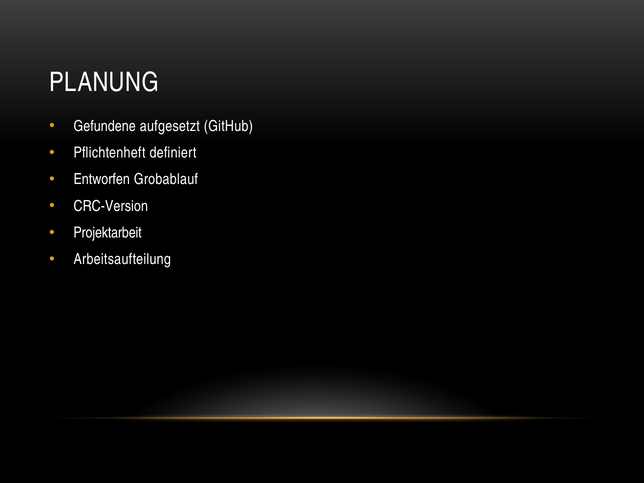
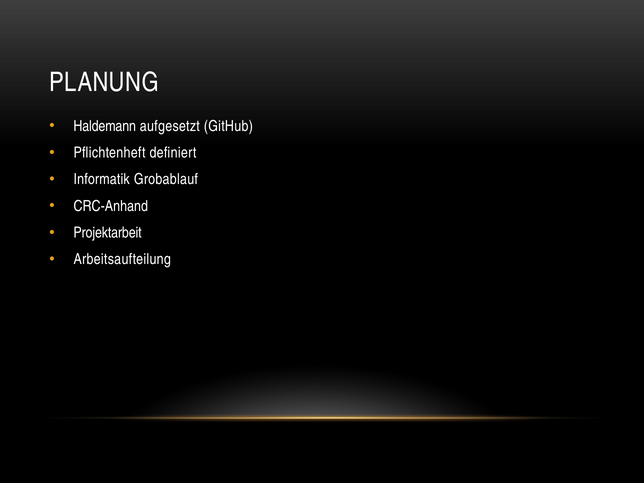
Gefundene: Gefundene -> Haldemann
Entworfen: Entworfen -> Informatik
CRC-Version: CRC-Version -> CRC-Anhand
